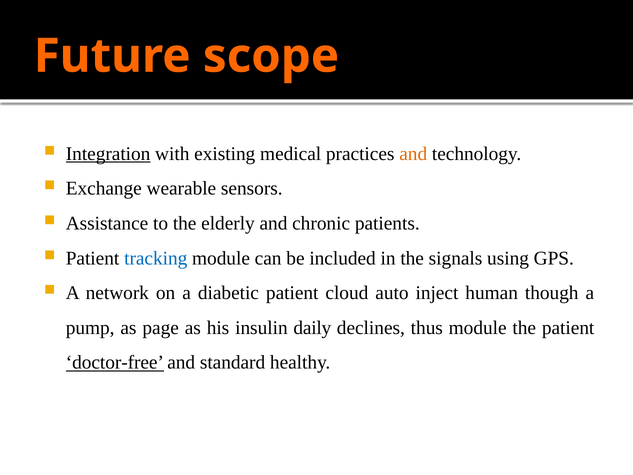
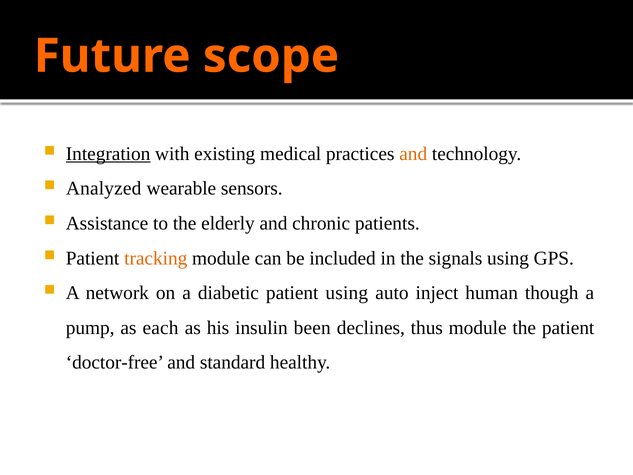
Exchange: Exchange -> Analyzed
tracking colour: blue -> orange
patient cloud: cloud -> using
page: page -> each
daily: daily -> been
doctor-free underline: present -> none
